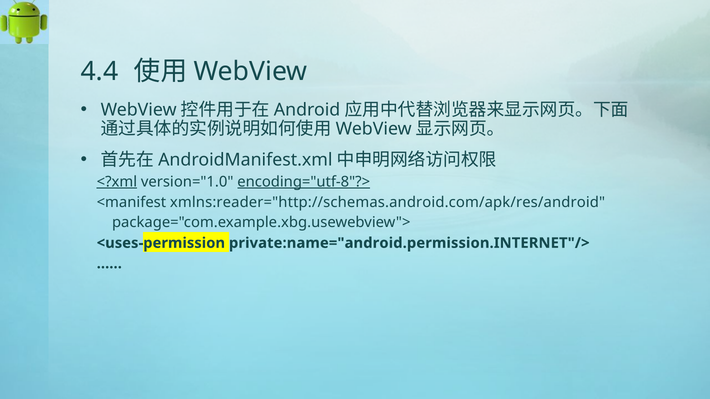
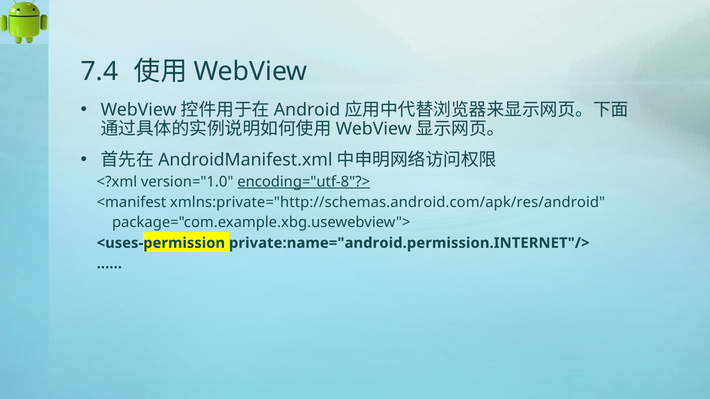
4.4: 4.4 -> 7.4
<?xml underline: present -> none
xmlns:reader="http://schemas.android.com/apk/res/android: xmlns:reader="http://schemas.android.com/apk/res/android -> xmlns:private="http://schemas.android.com/apk/res/android
